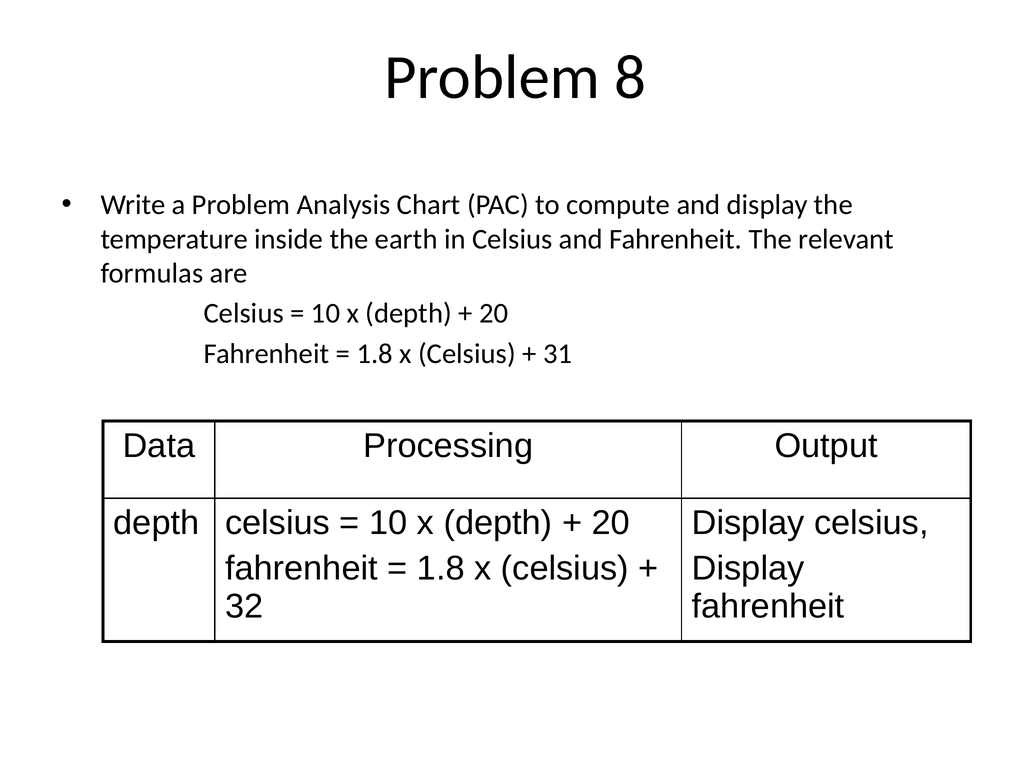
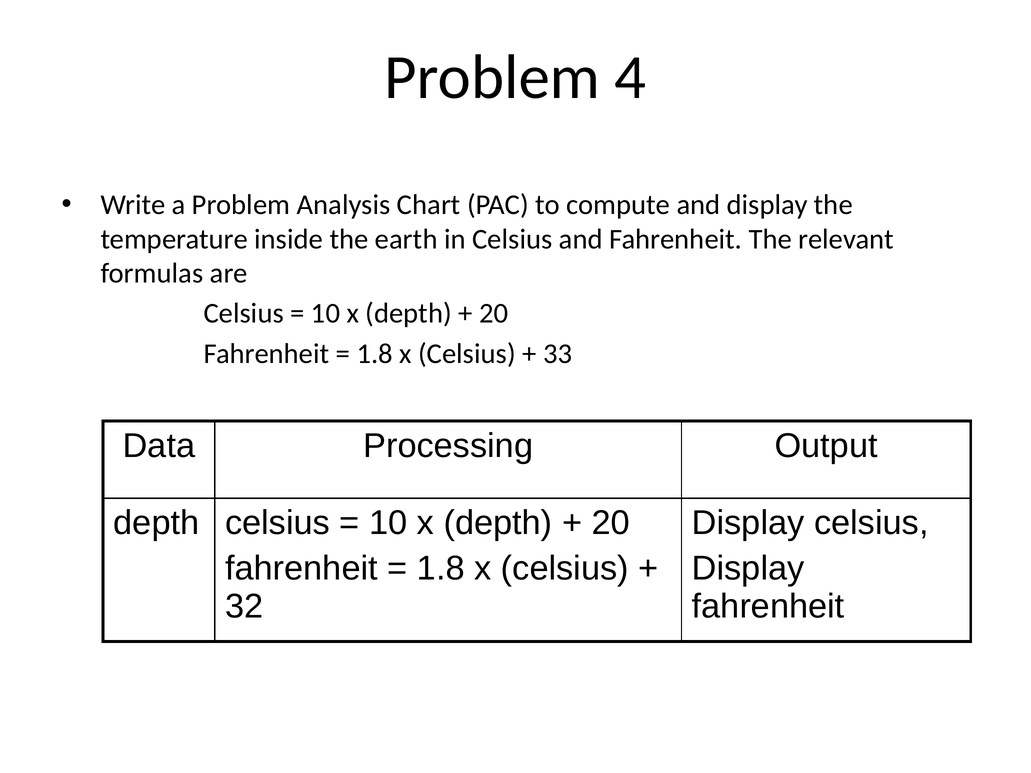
8: 8 -> 4
31: 31 -> 33
